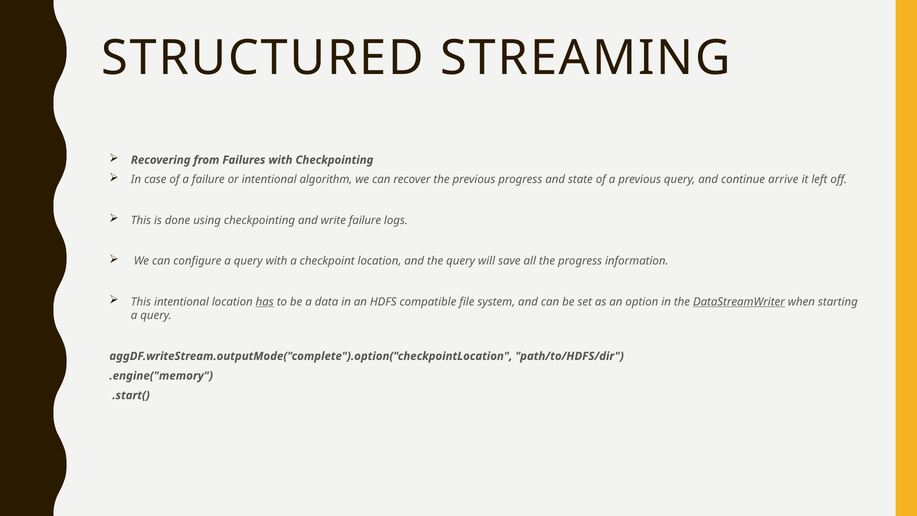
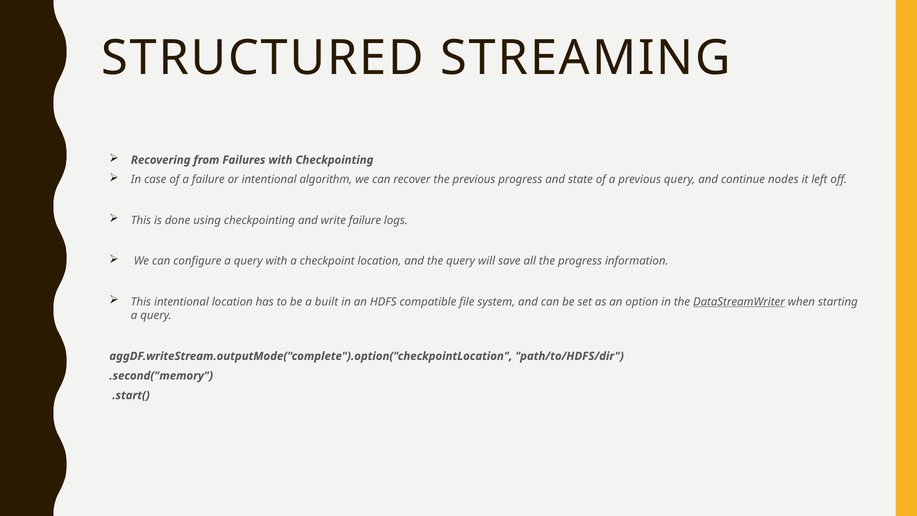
arrive: arrive -> nodes
has underline: present -> none
data: data -> built
.engine("memory: .engine("memory -> .second("memory
